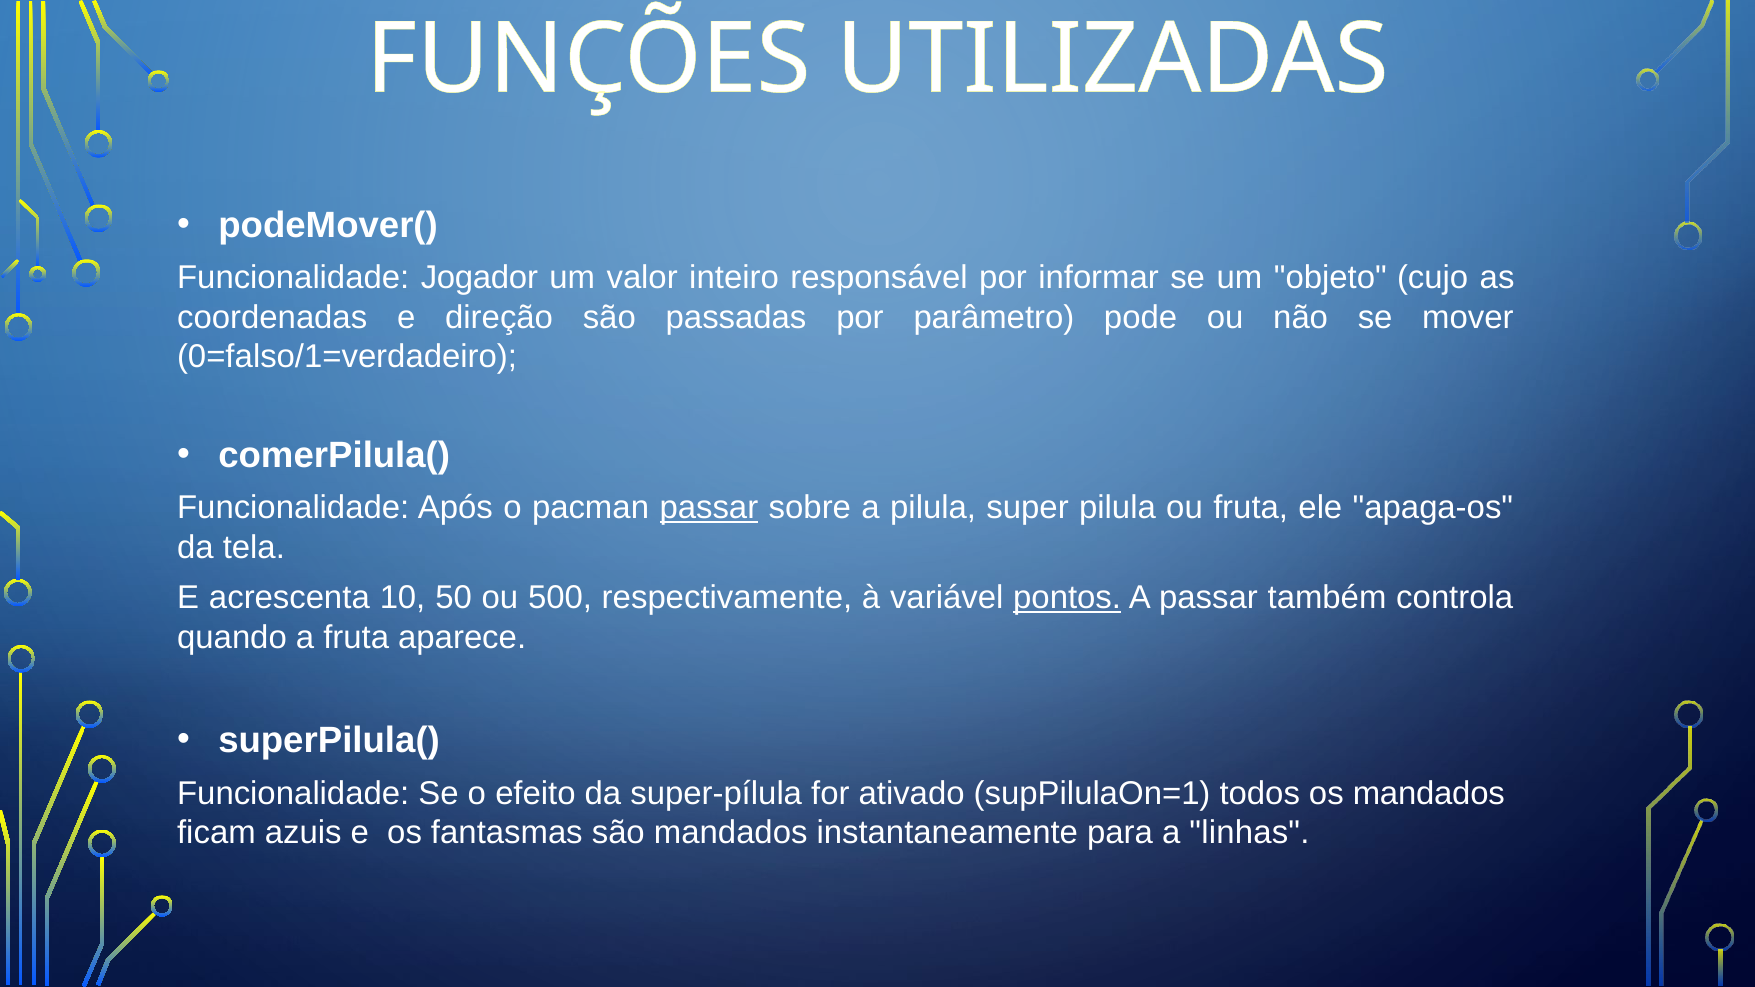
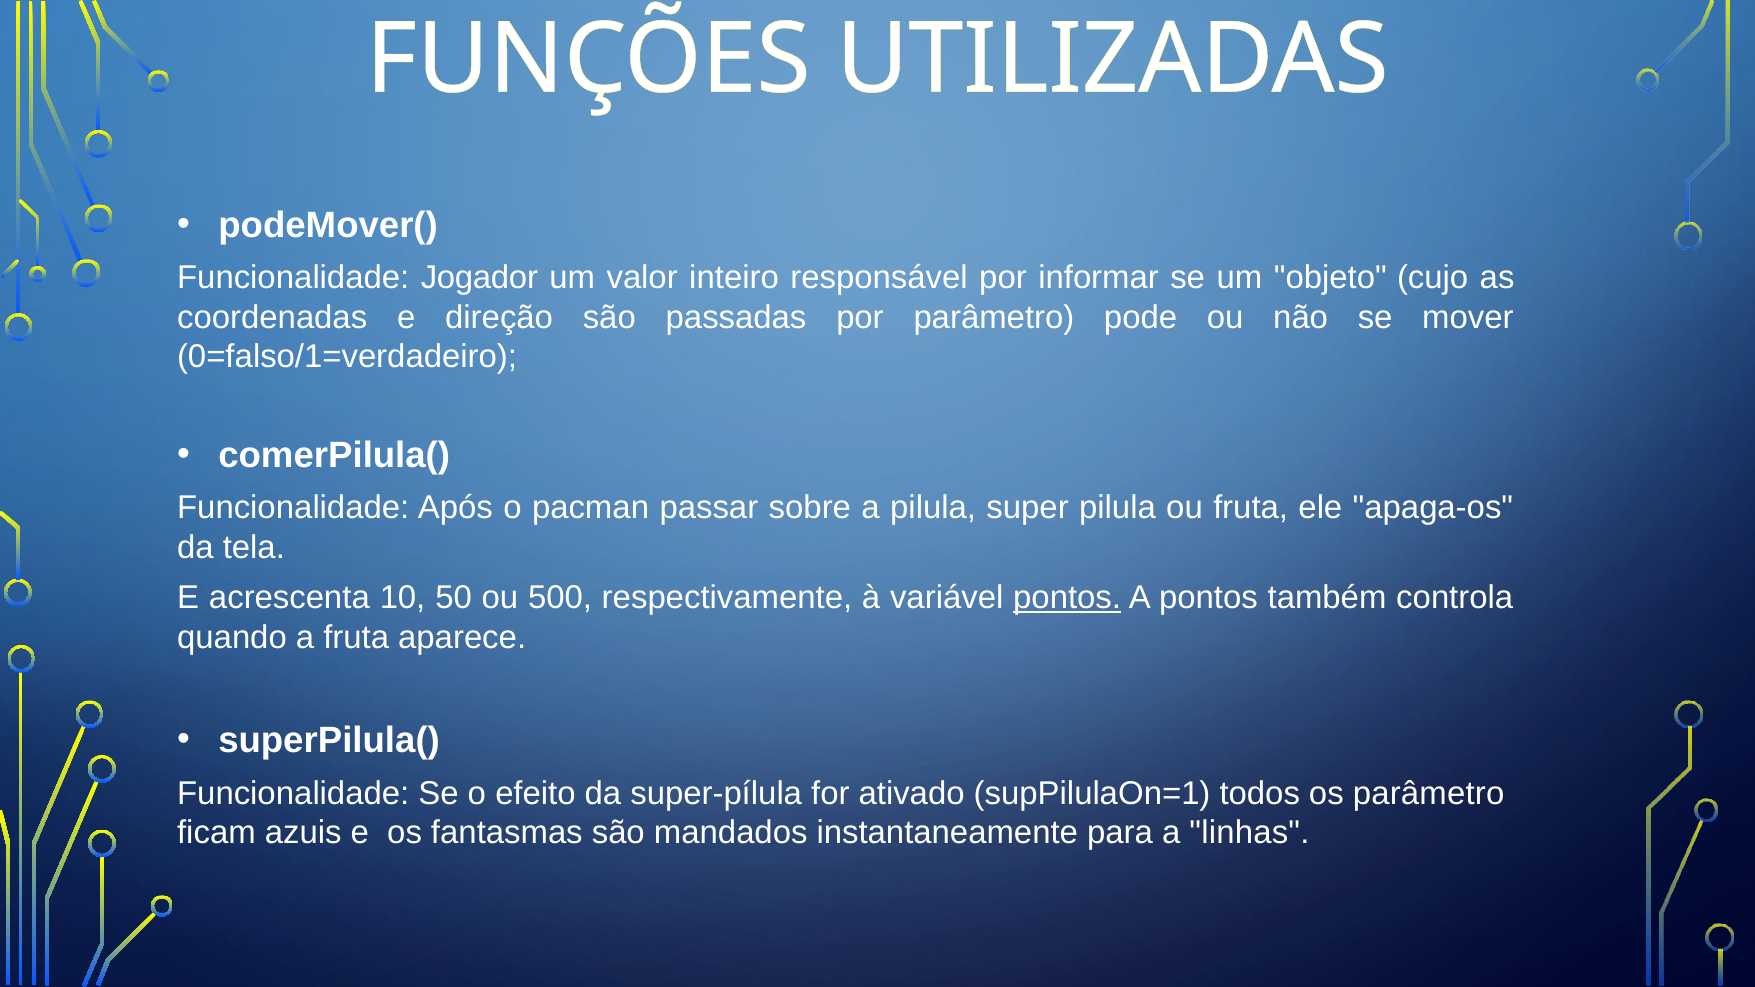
passar at (709, 508) underline: present -> none
A passar: passar -> pontos
os mandados: mandados -> parâmetro
